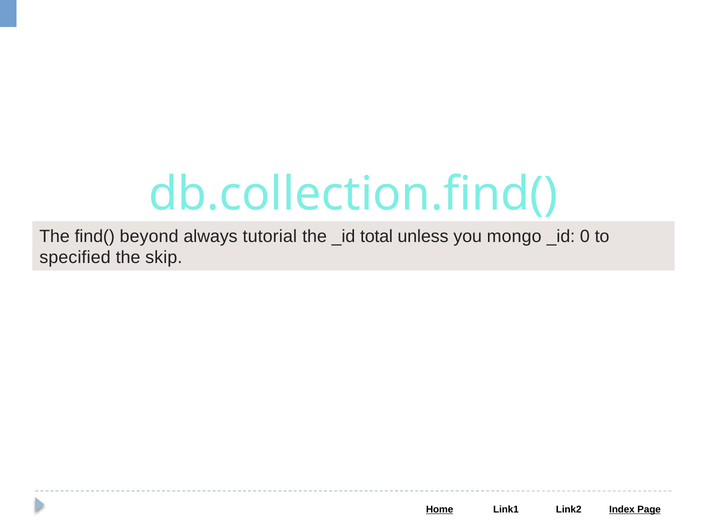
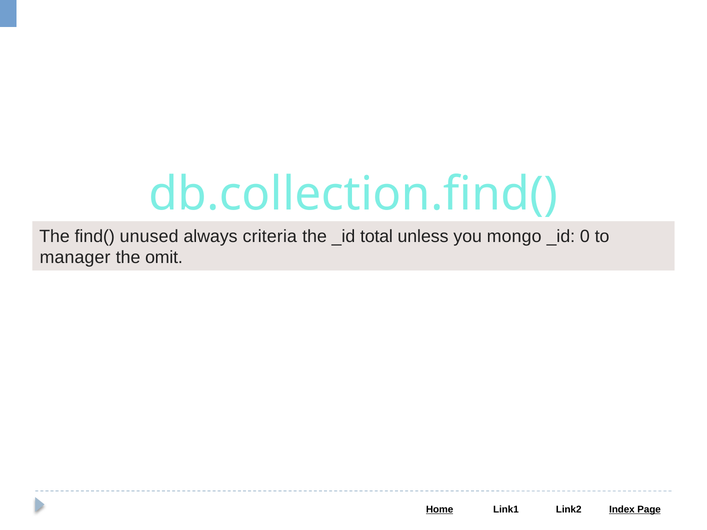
beyond: beyond -> unused
tutorial: tutorial -> criteria
specified: specified -> manager
skip: skip -> omit
